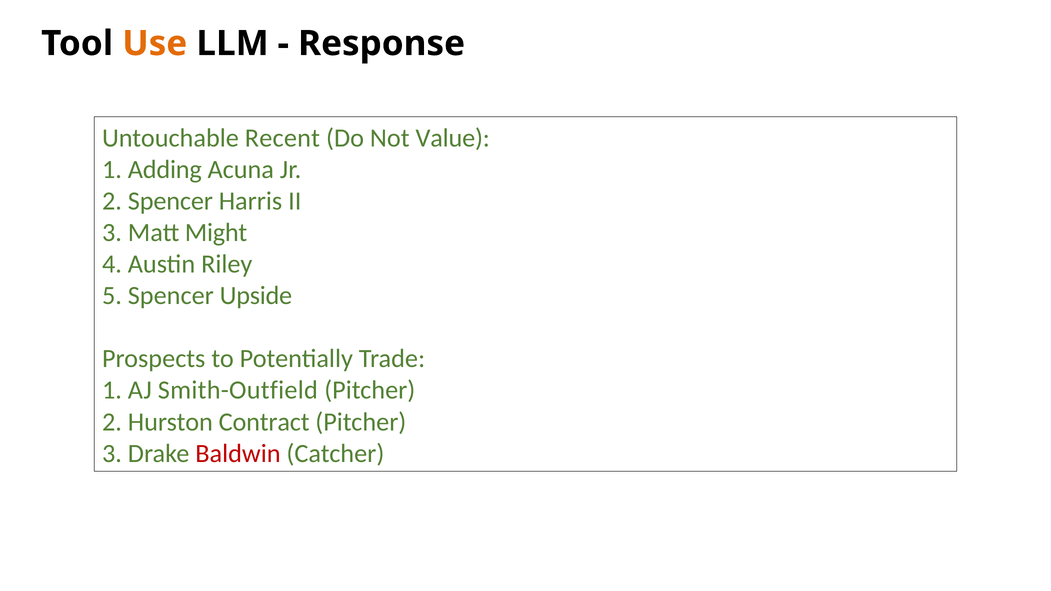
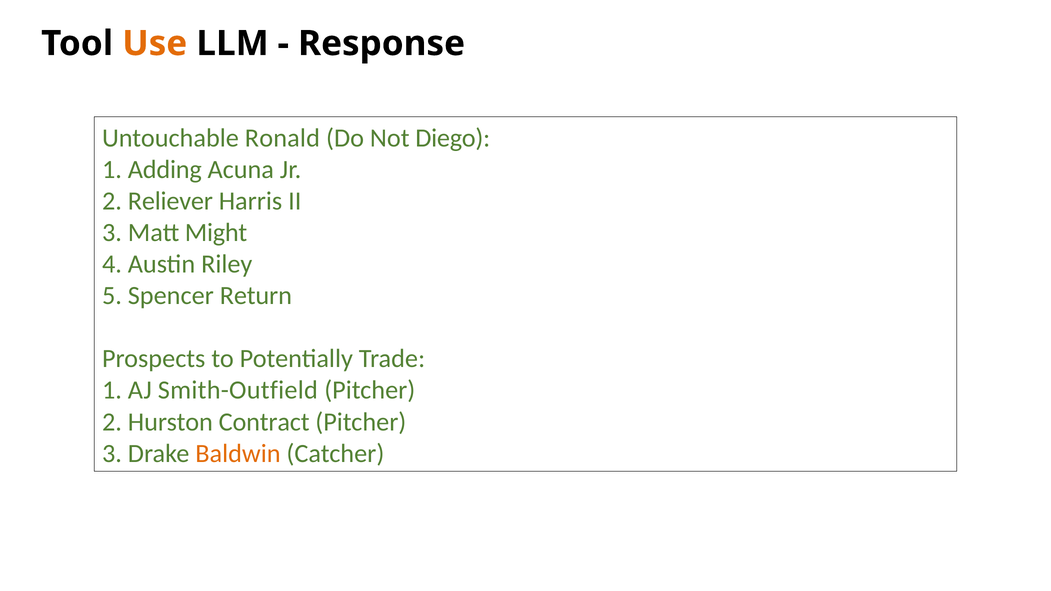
Recent: Recent -> Ronald
Value: Value -> Diego
2 Spencer: Spencer -> Reliever
Upside: Upside -> Return
Baldwin colour: red -> orange
